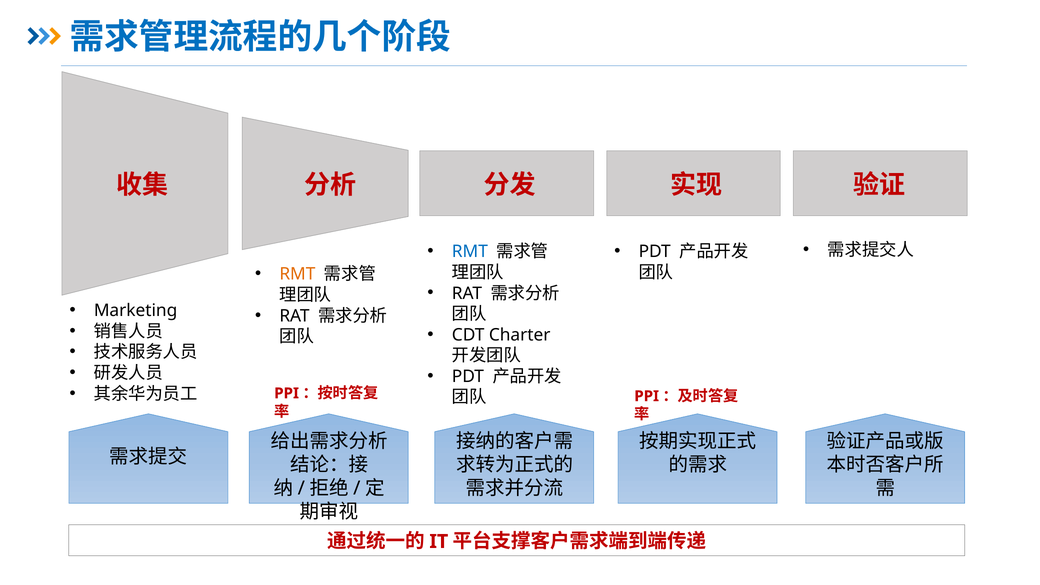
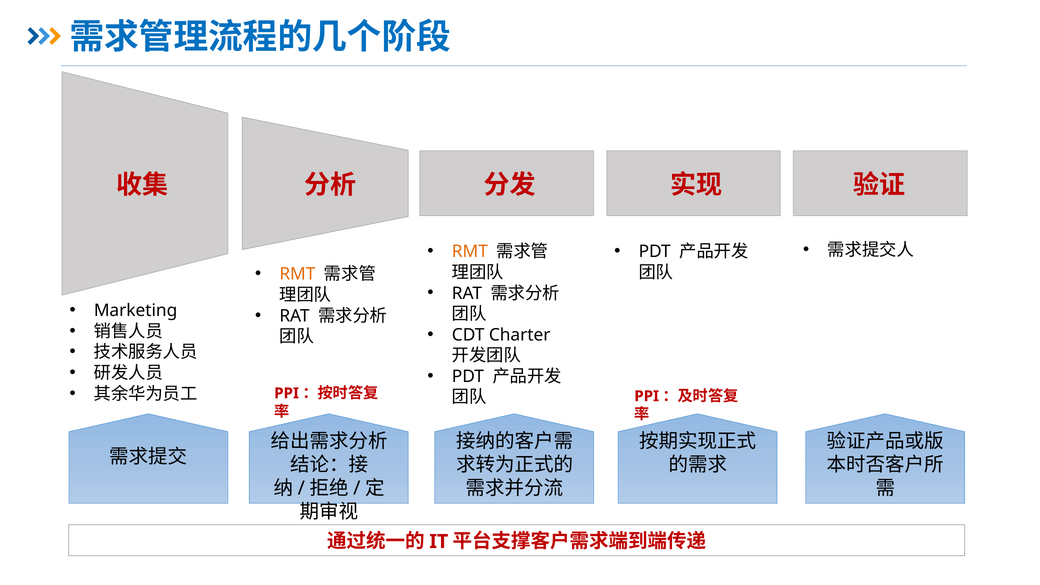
RMT at (470, 252) colour: blue -> orange
